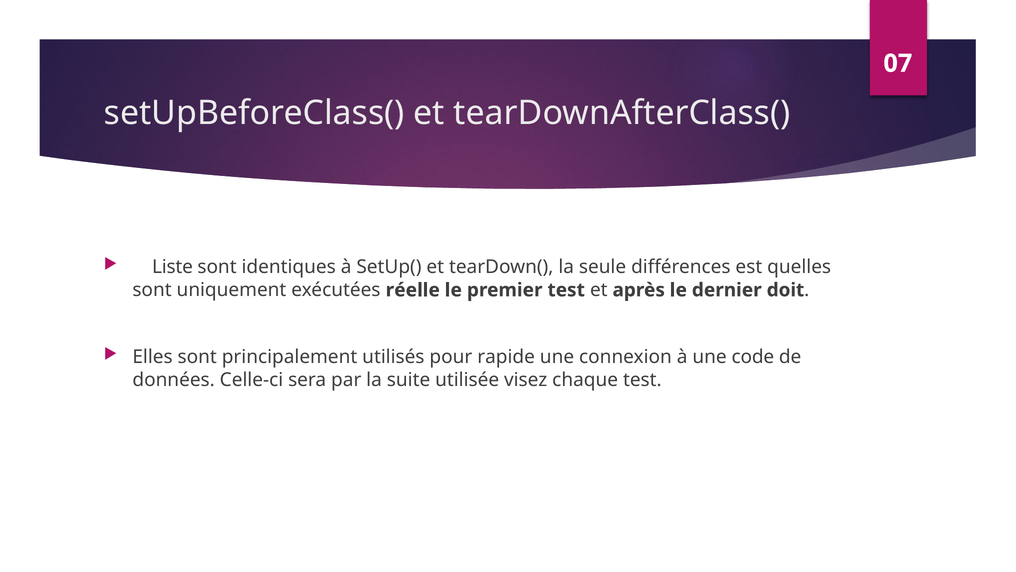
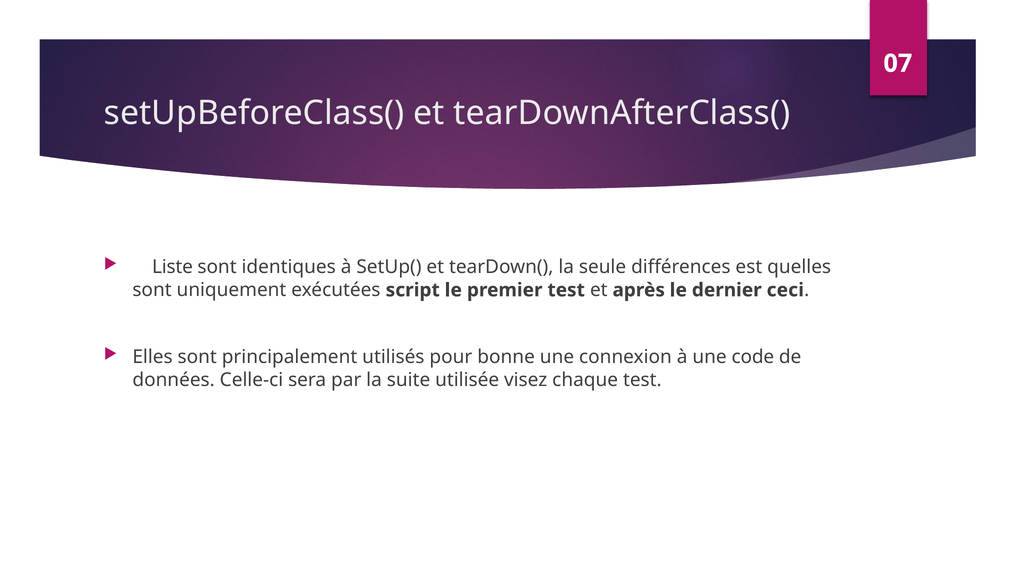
réelle: réelle -> script
doit: doit -> ceci
rapide: rapide -> bonne
